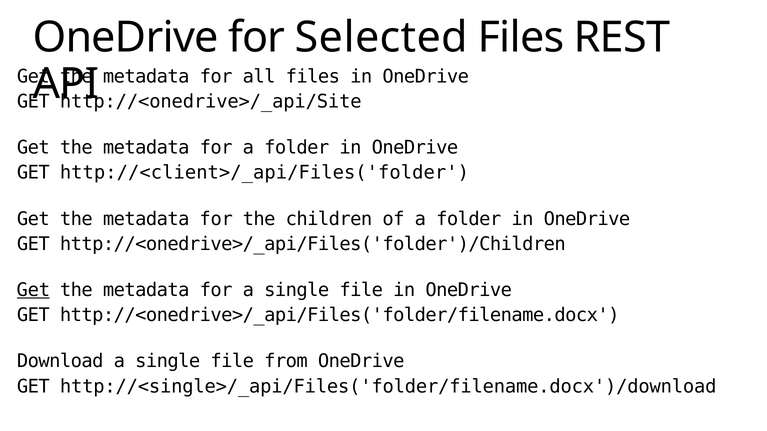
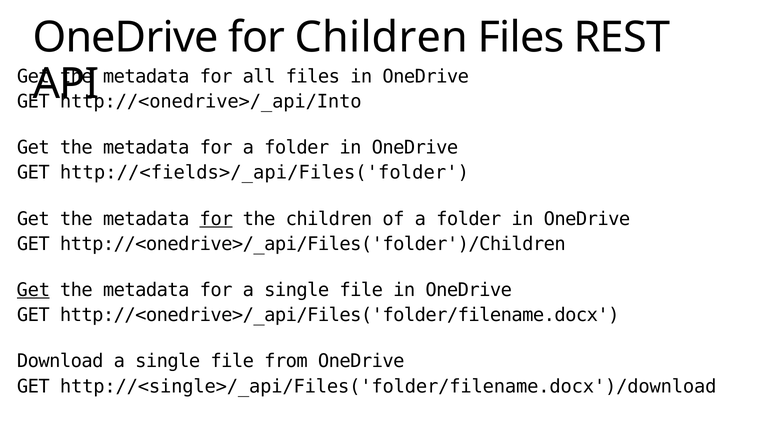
for Selected: Selected -> Children
http://<onedrive>/_api/Site: http://<onedrive>/_api/Site -> http://<onedrive>/_api/Into
http://<client>/_api/Files('folder: http://<client>/_api/Files('folder -> http://<fields>/_api/Files('folder
for at (216, 219) underline: none -> present
